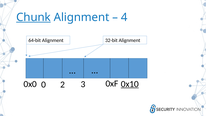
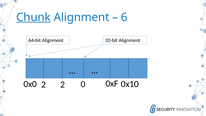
4: 4 -> 6
0x10 underline: present -> none
0x0 0: 0 -> 2
3: 3 -> 0
